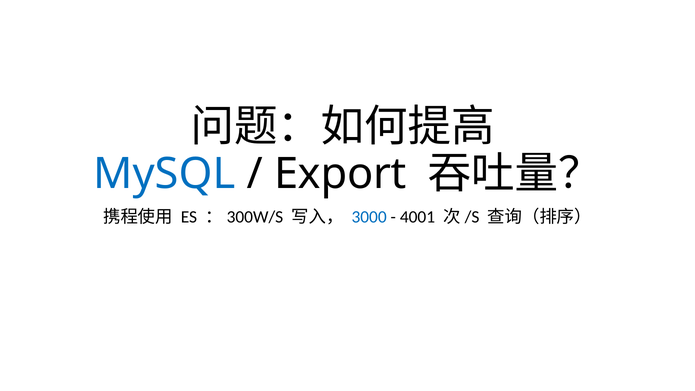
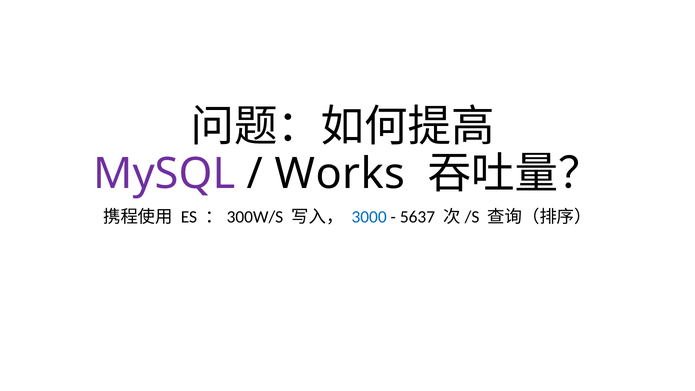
MySQL colour: blue -> purple
Export: Export -> Works
4001: 4001 -> 5637
